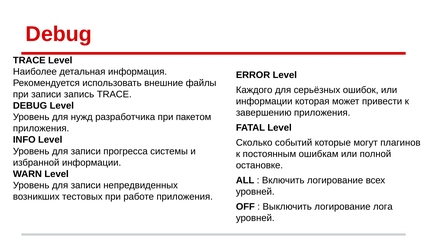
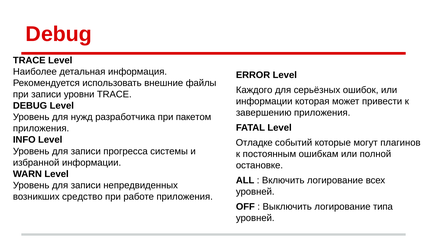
запись: запись -> уровни
Сколько: Сколько -> Отладке
тестовых: тестовых -> средство
лога: лога -> типа
